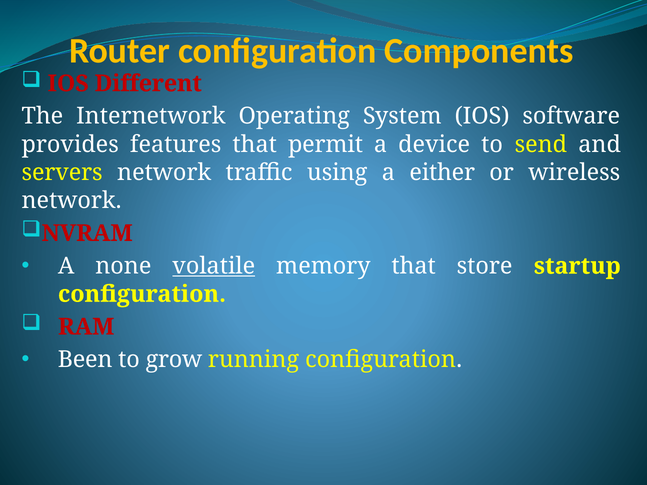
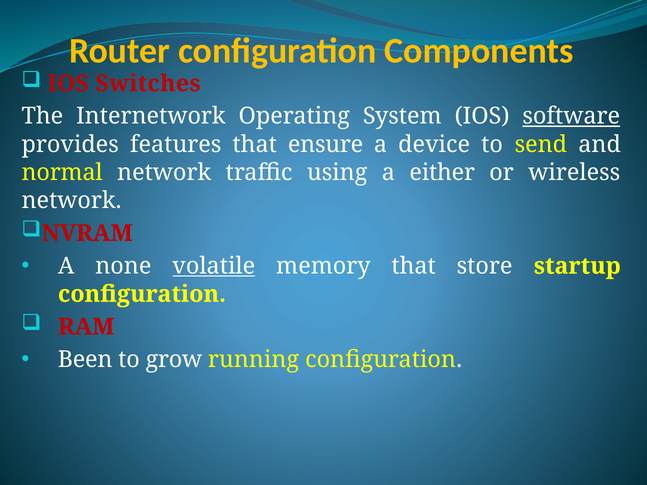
Different: Different -> Switches
software underline: none -> present
permit: permit -> ensure
servers: servers -> normal
